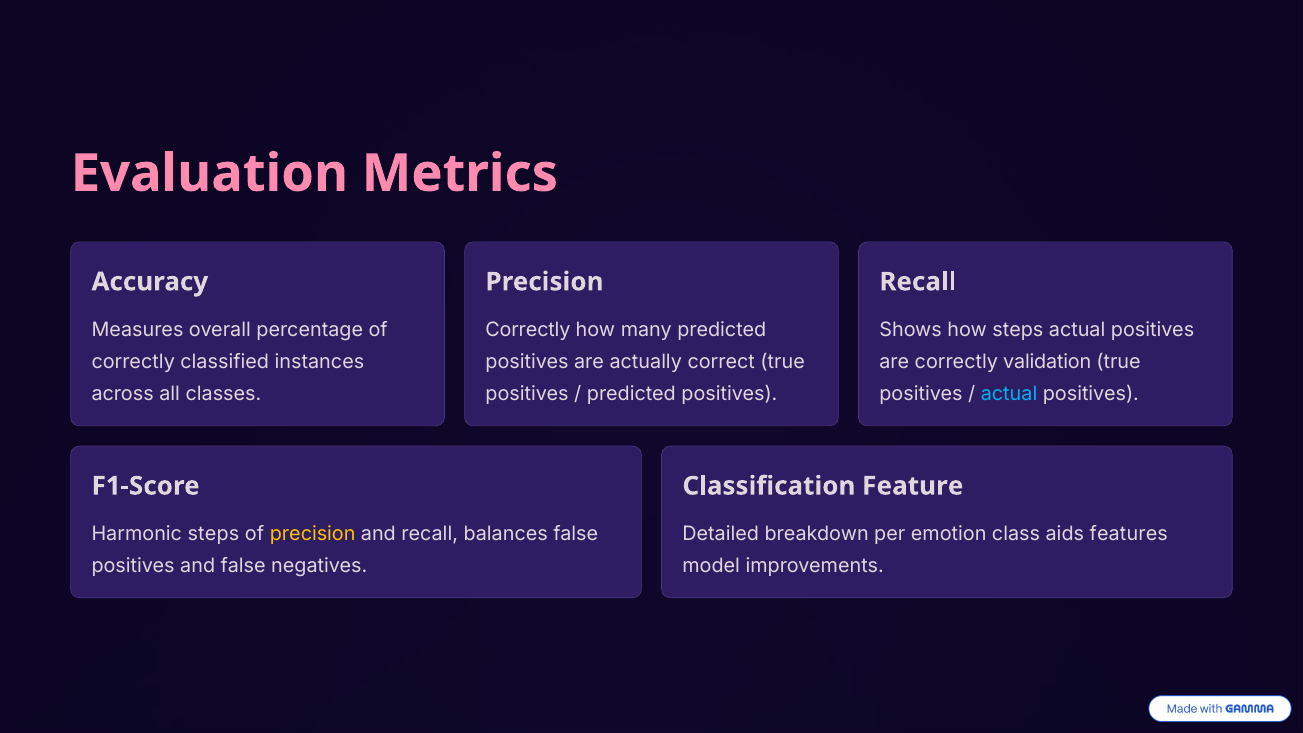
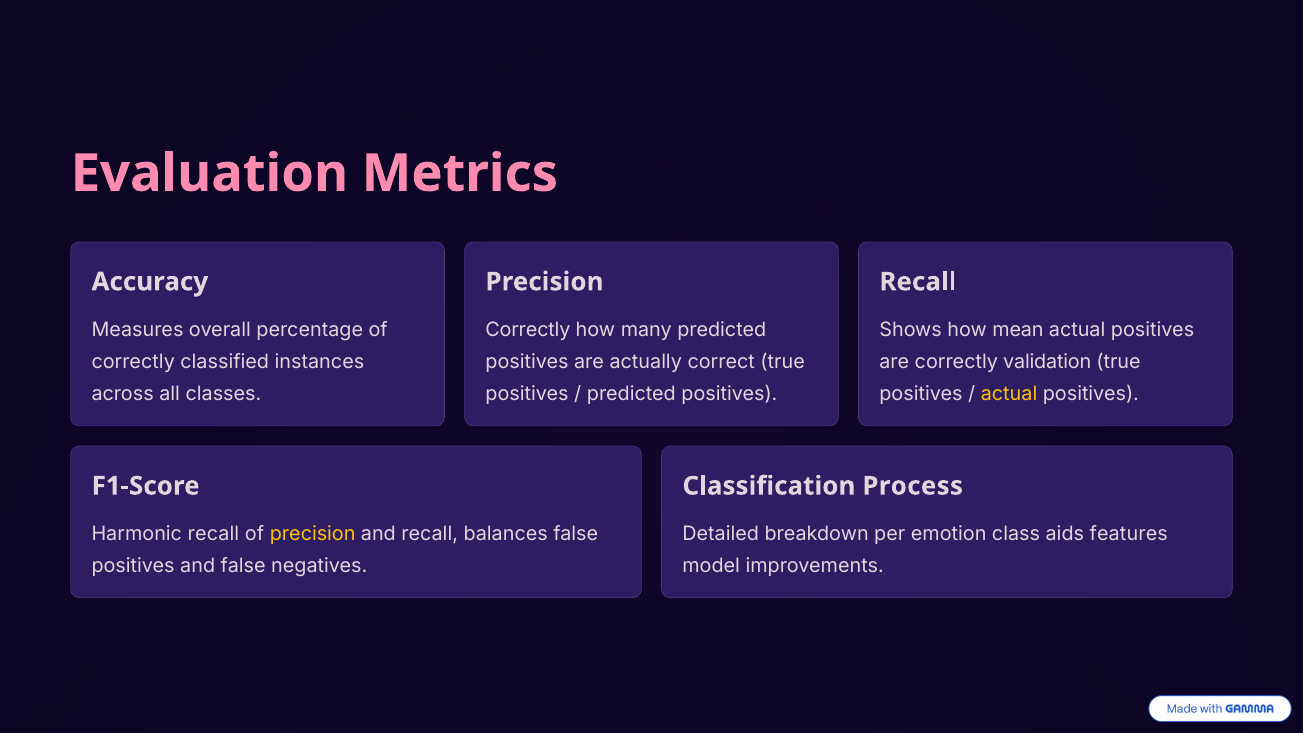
how steps: steps -> mean
actual at (1009, 394) colour: light blue -> yellow
Feature: Feature -> Process
Harmonic steps: steps -> recall
